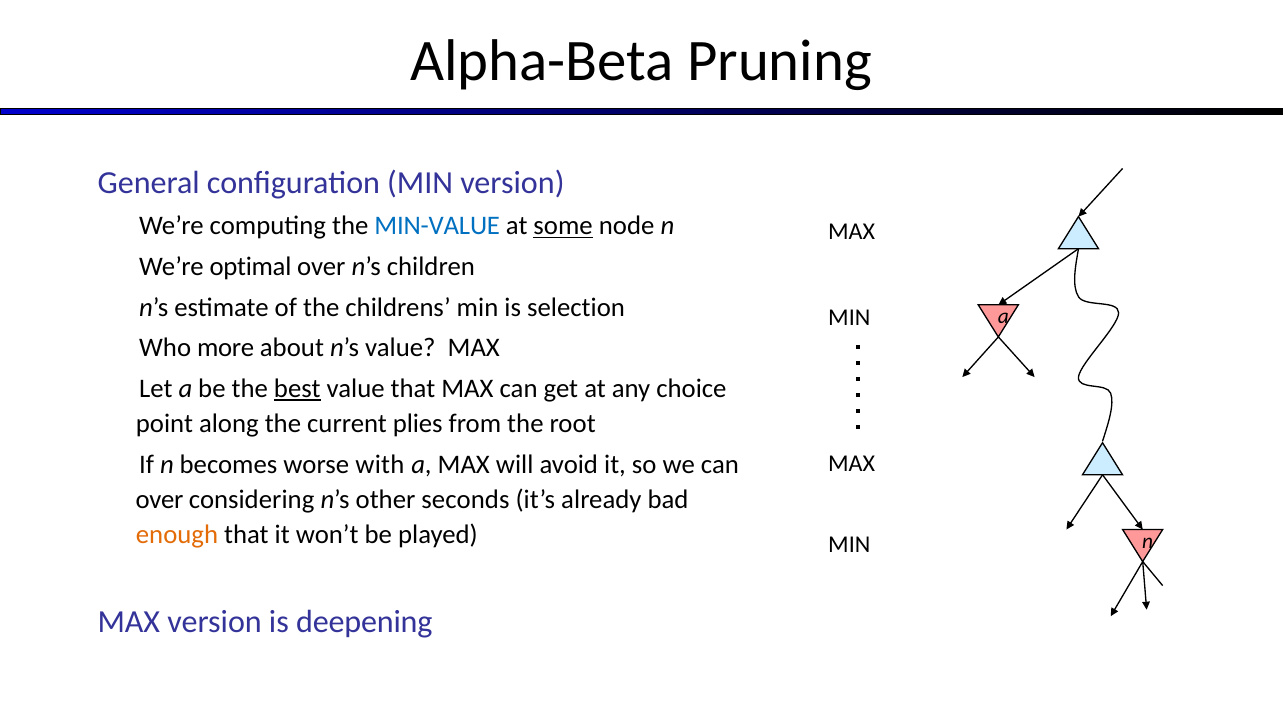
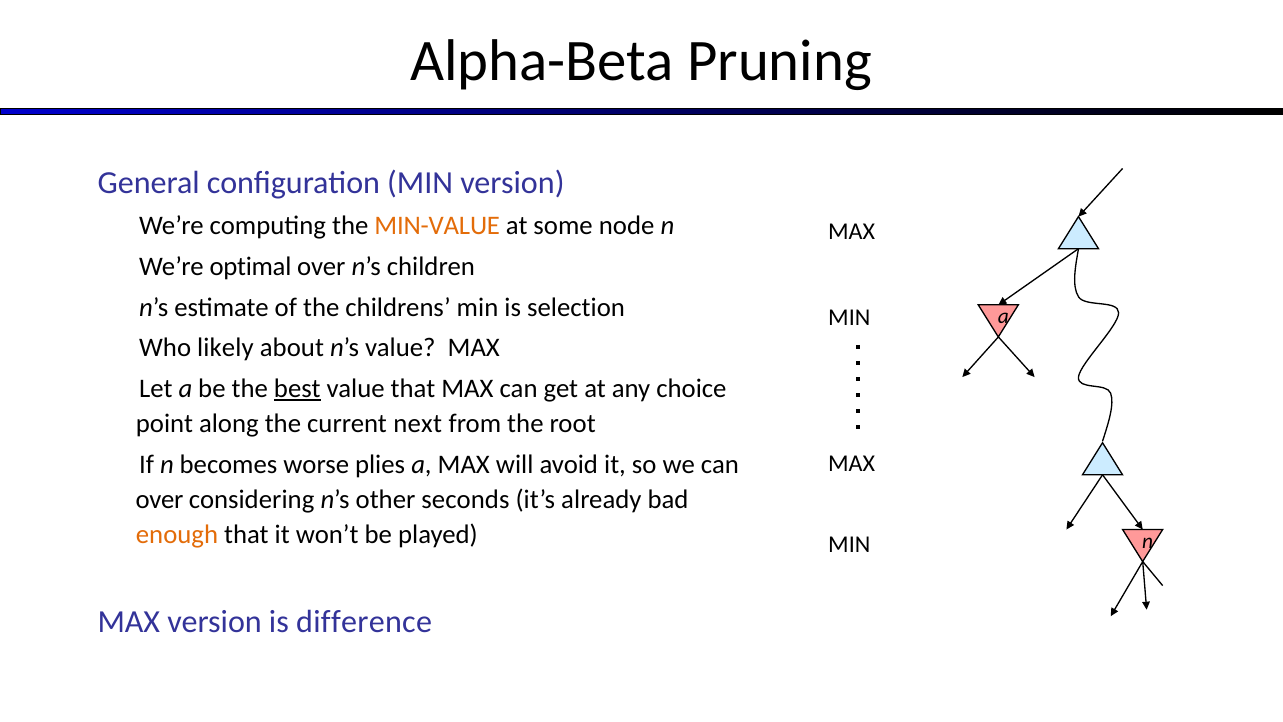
MIN-VALUE colour: blue -> orange
some underline: present -> none
more: more -> likely
plies: plies -> next
with: with -> plies
deepening: deepening -> difference
